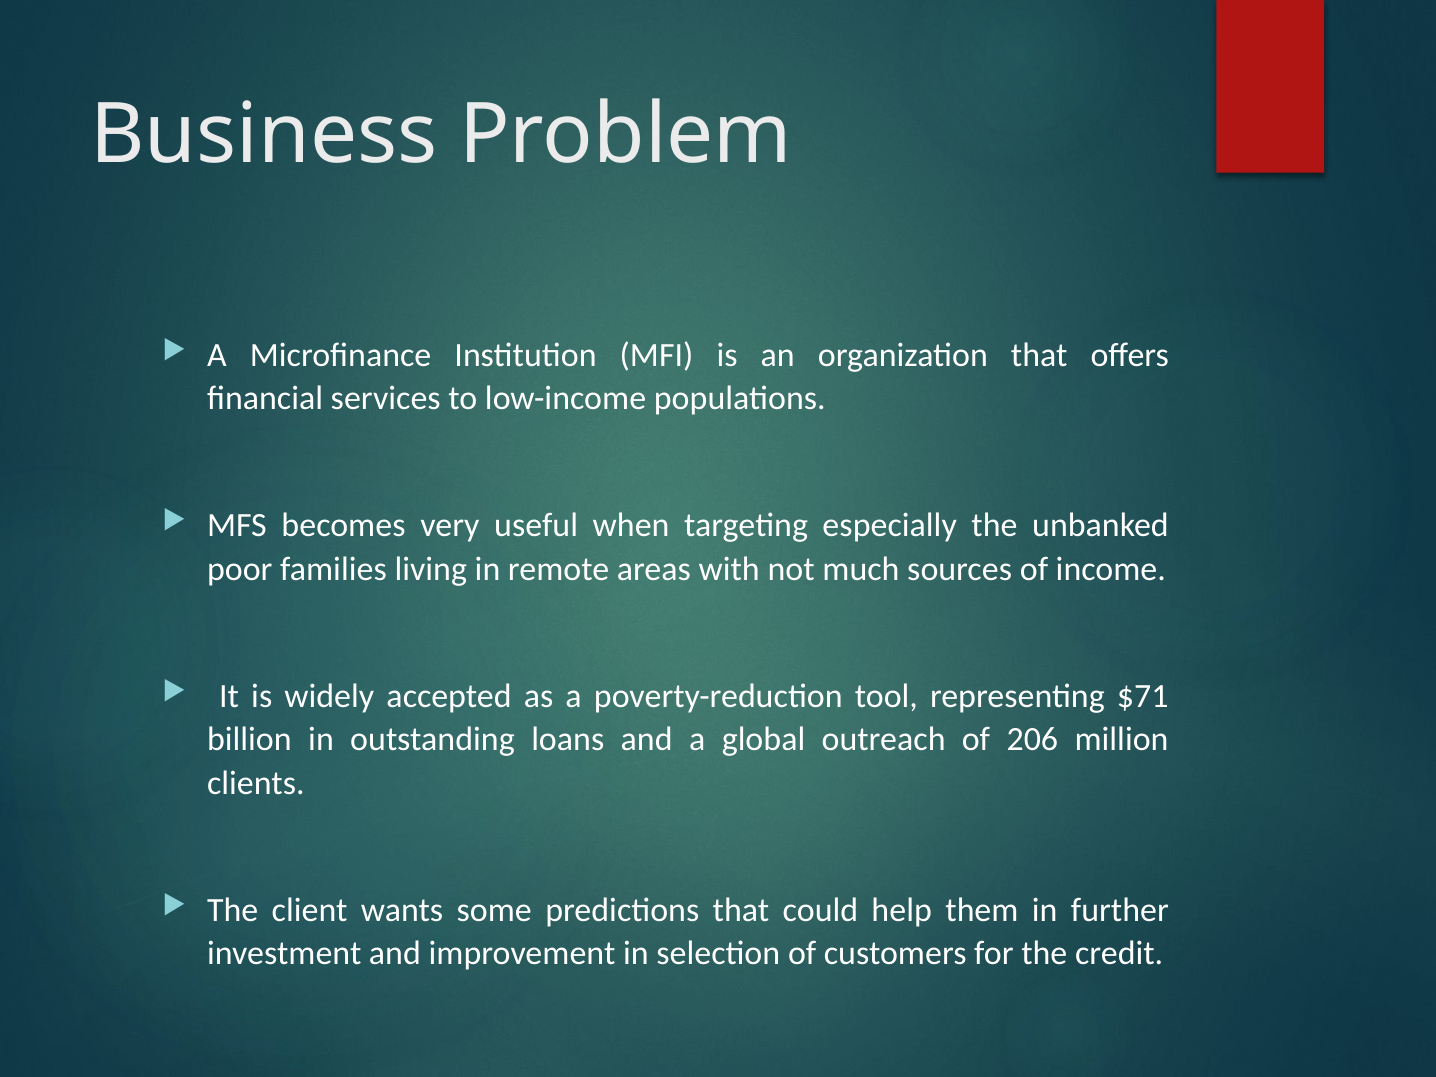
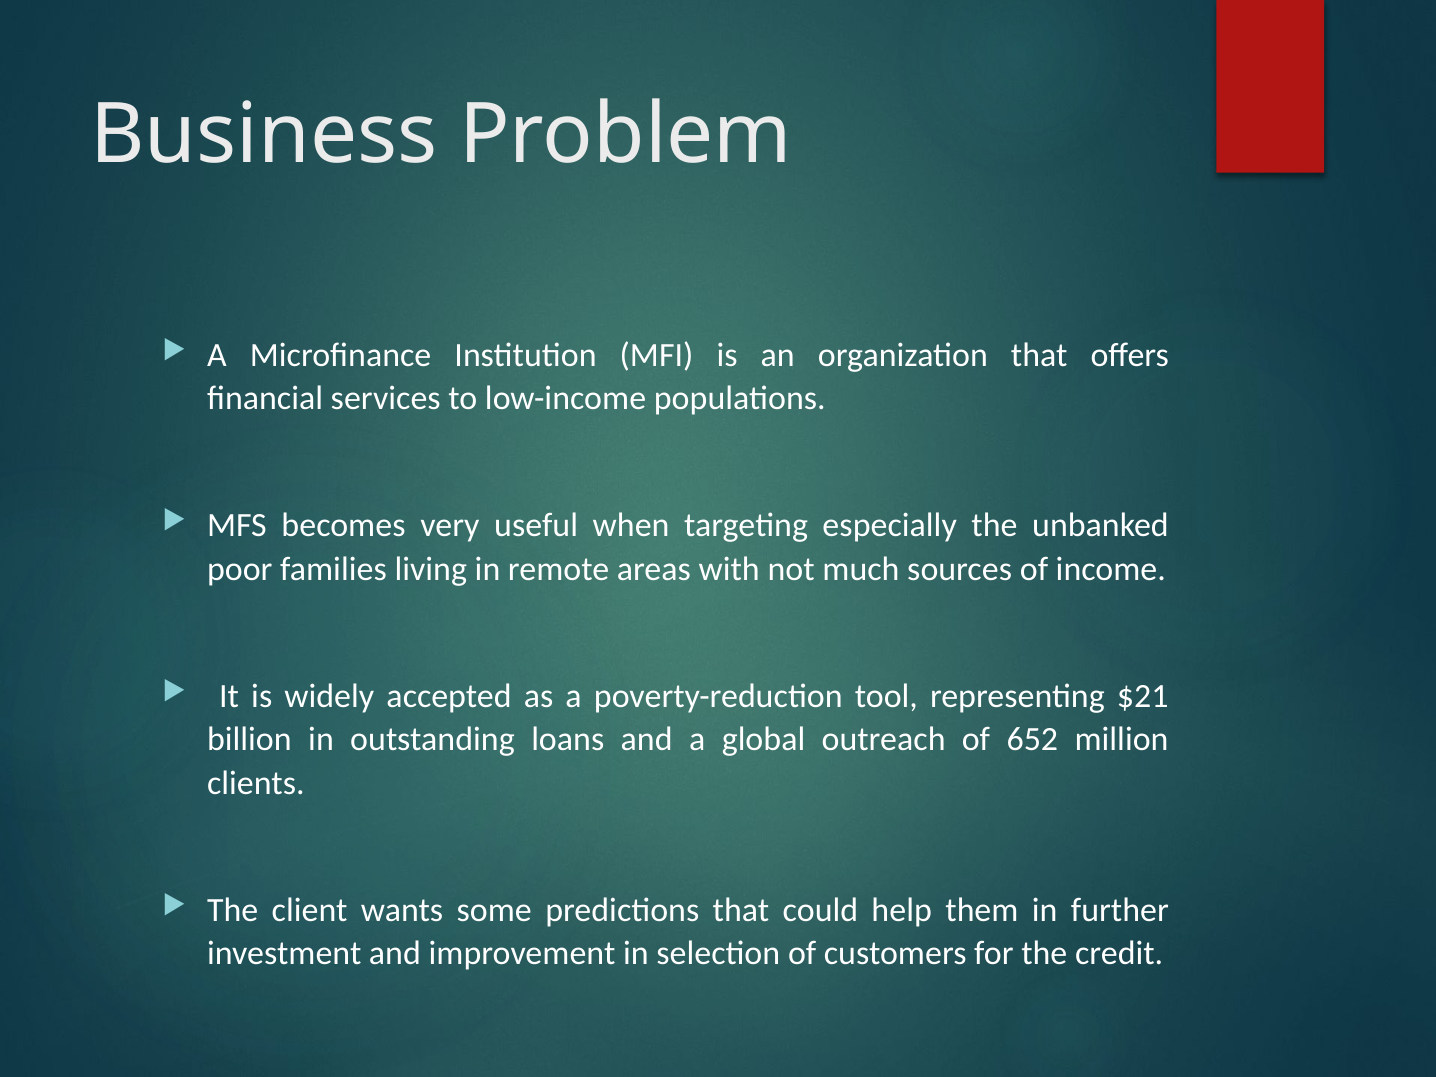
$71: $71 -> $21
206: 206 -> 652
